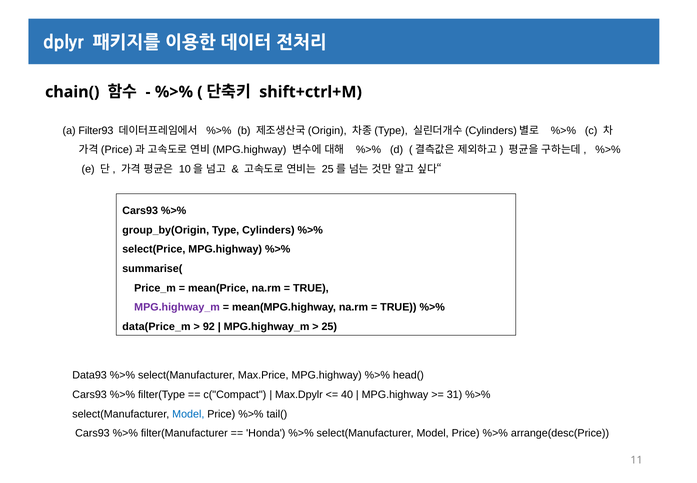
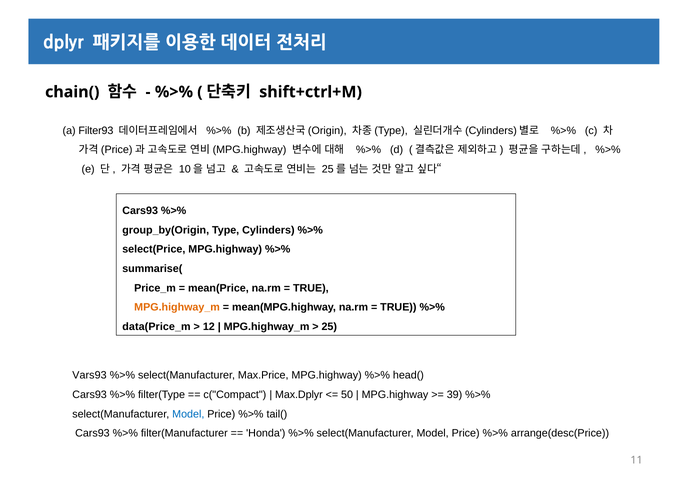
MPG.highway_m at (177, 307) colour: purple -> orange
92: 92 -> 12
Data93: Data93 -> Vars93
Max.Dpylr: Max.Dpylr -> Max.Dplyr
40: 40 -> 50
31: 31 -> 39
